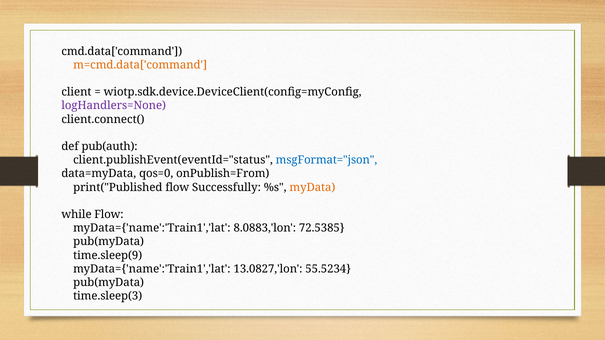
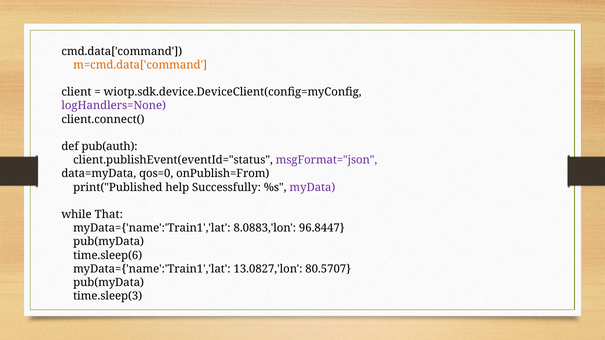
msgFormat="json colour: blue -> purple
print("Published flow: flow -> help
myData colour: orange -> purple
while Flow: Flow -> That
72.5385: 72.5385 -> 96.8447
time.sleep(9: time.sleep(9 -> time.sleep(6
55.5234: 55.5234 -> 80.5707
